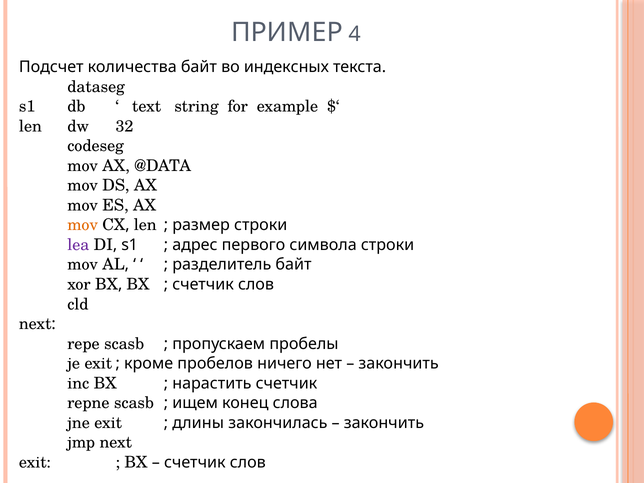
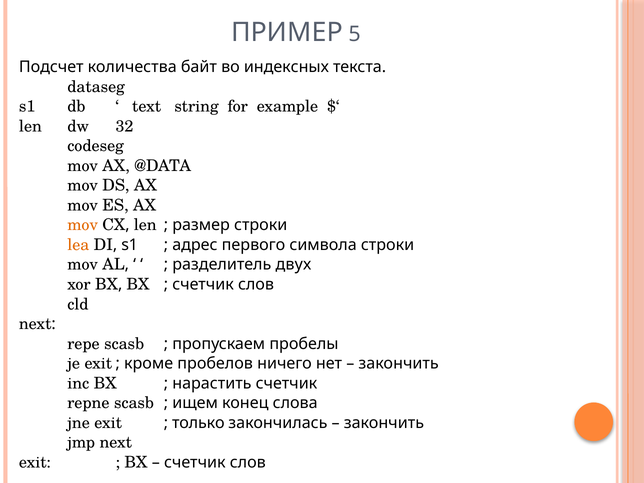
4: 4 -> 5
lea colour: purple -> orange
разделитель байт: байт -> двух
длины: длины -> только
